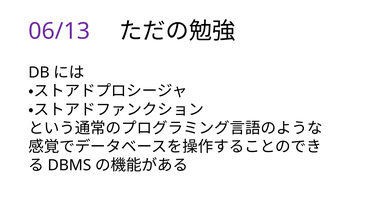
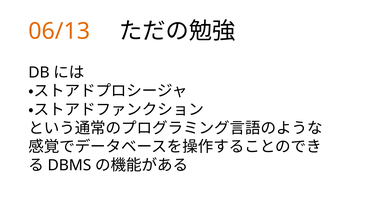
06/13 colour: purple -> orange
